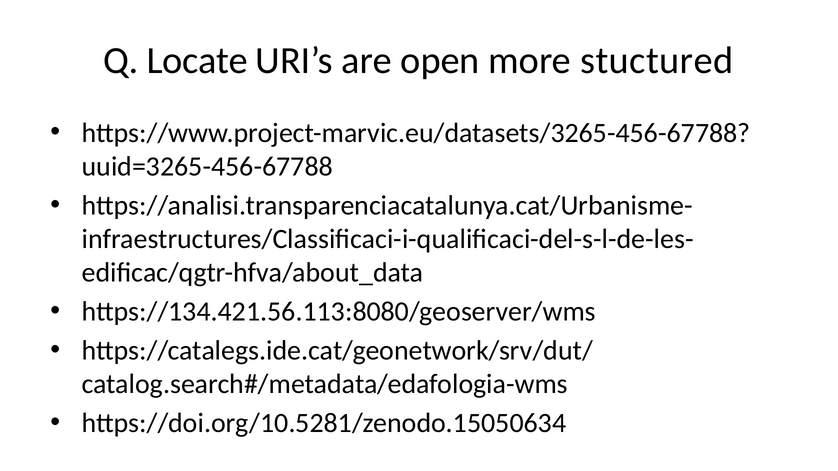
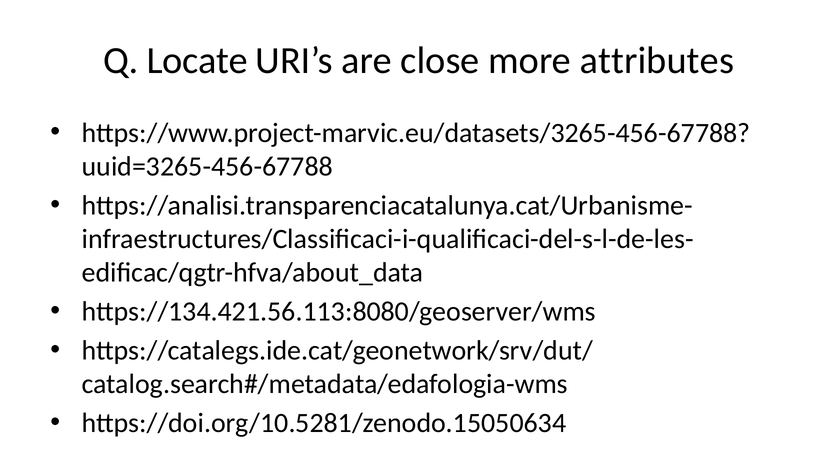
open: open -> close
stuctured: stuctured -> attributes
